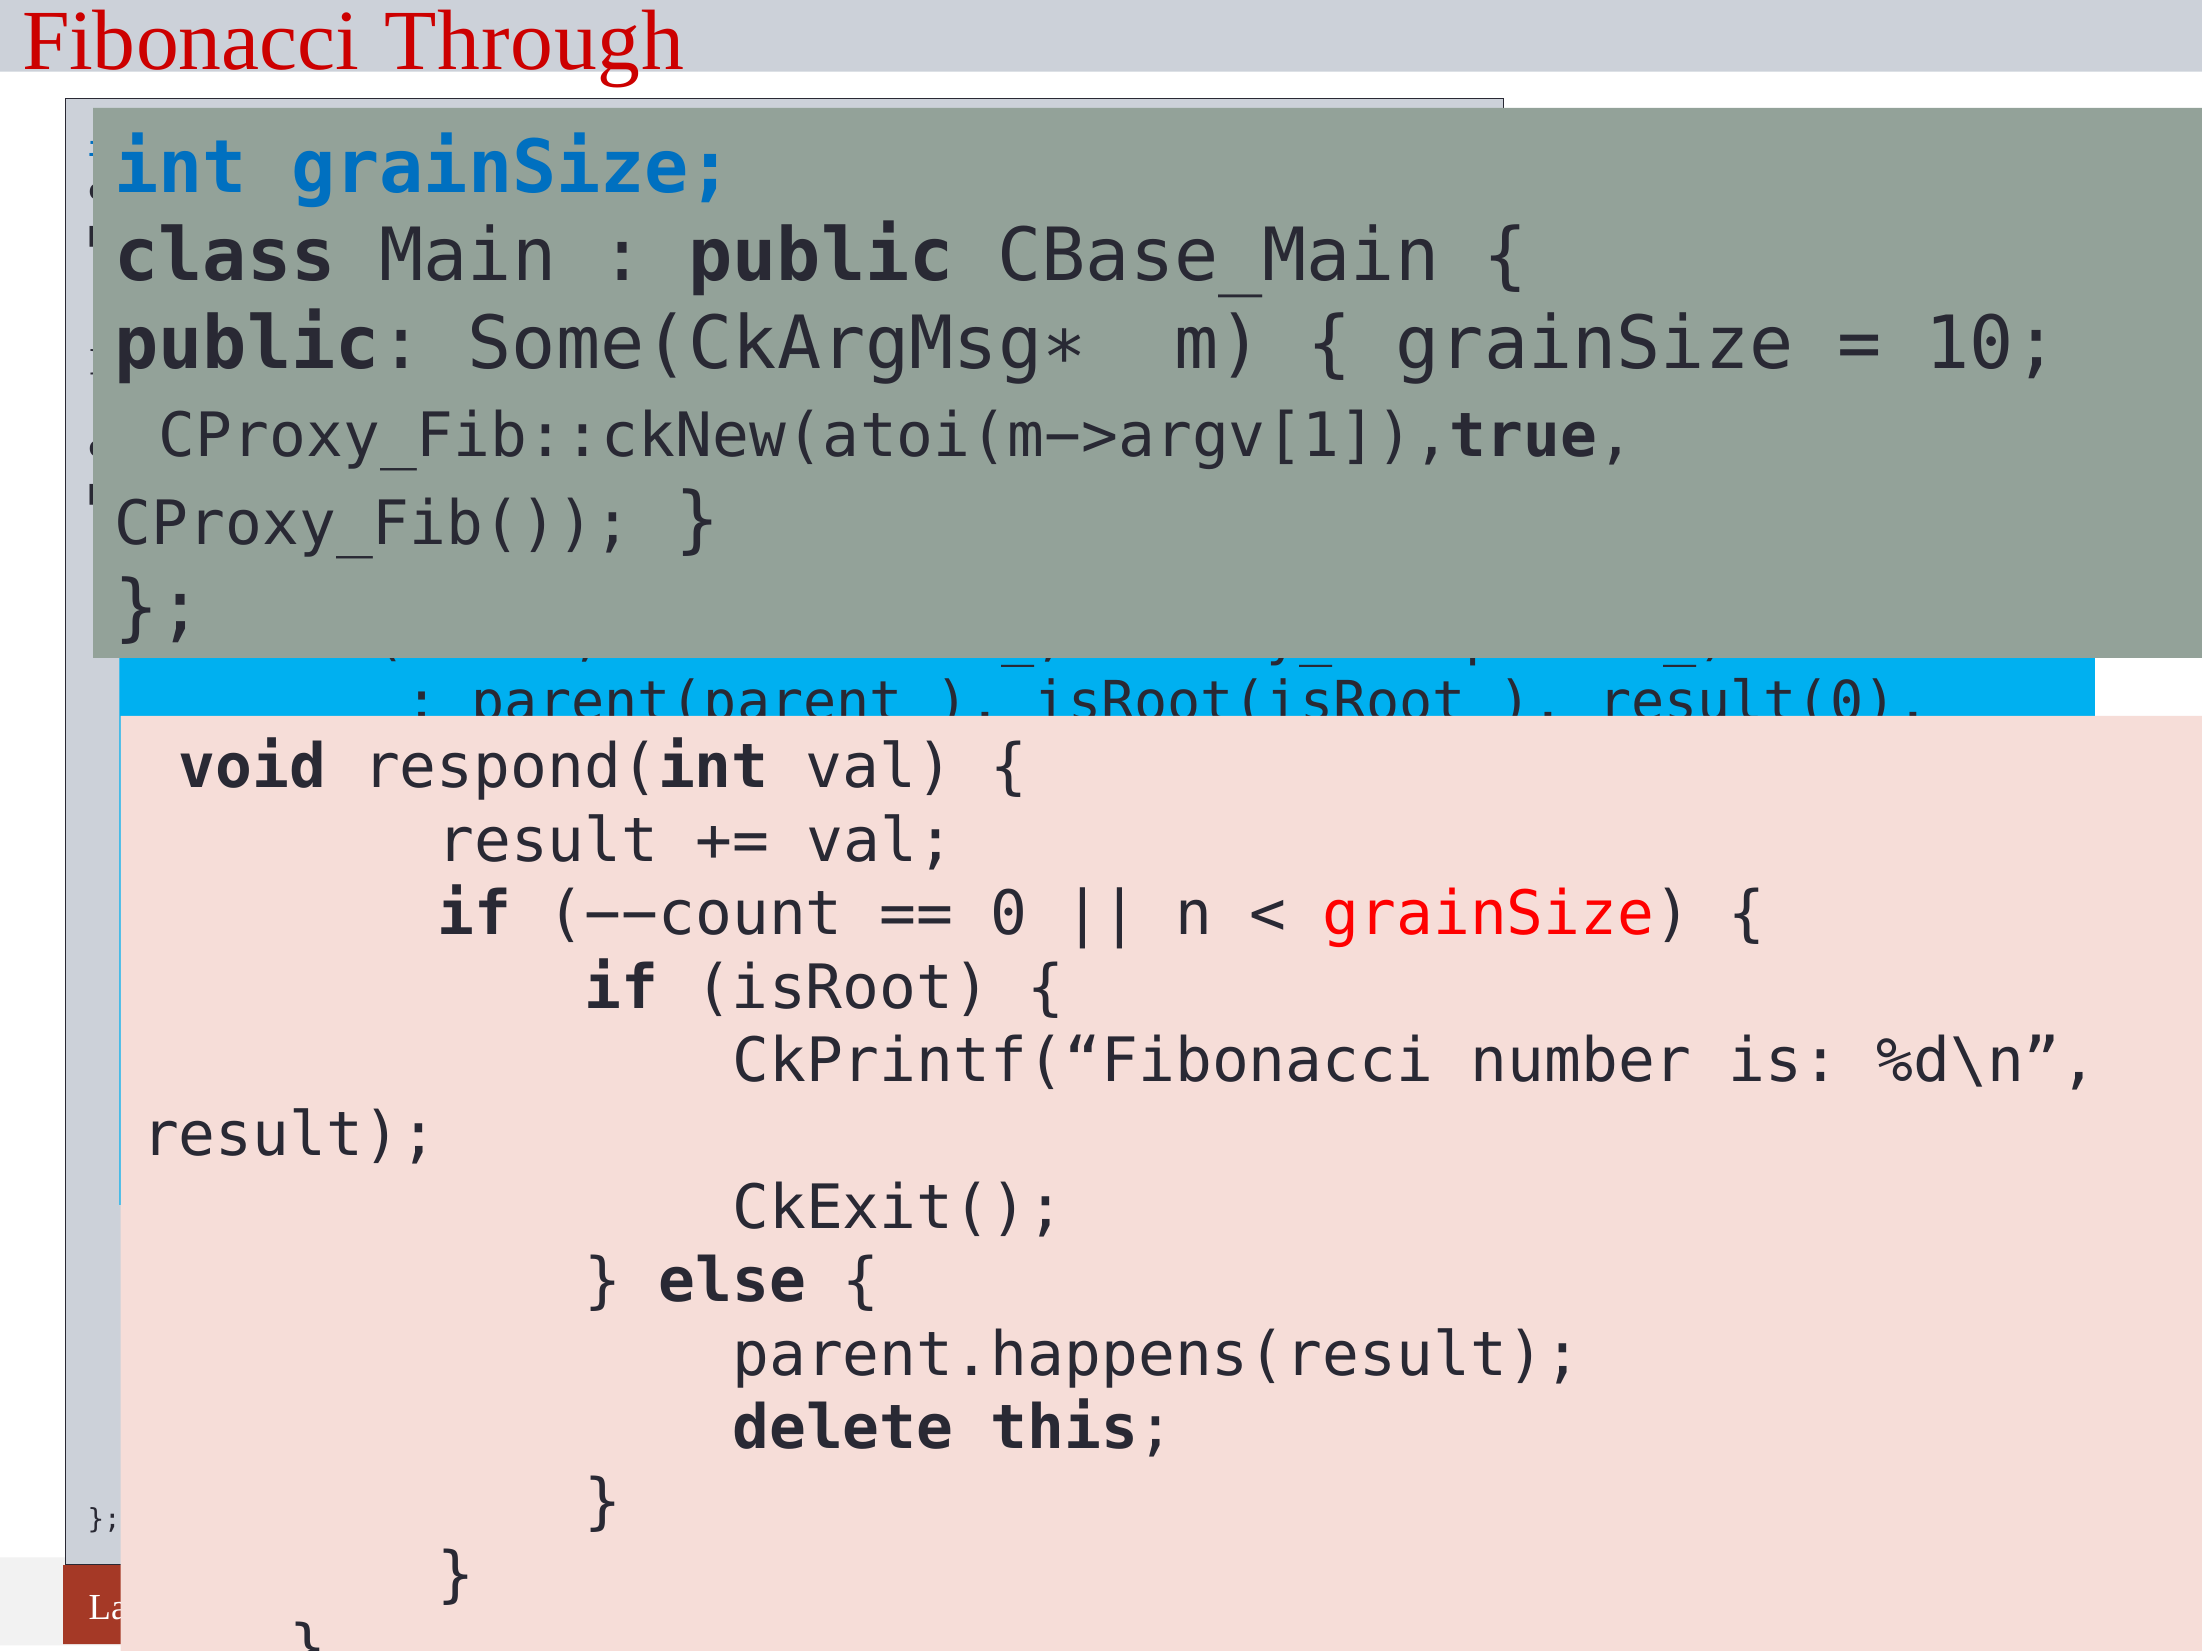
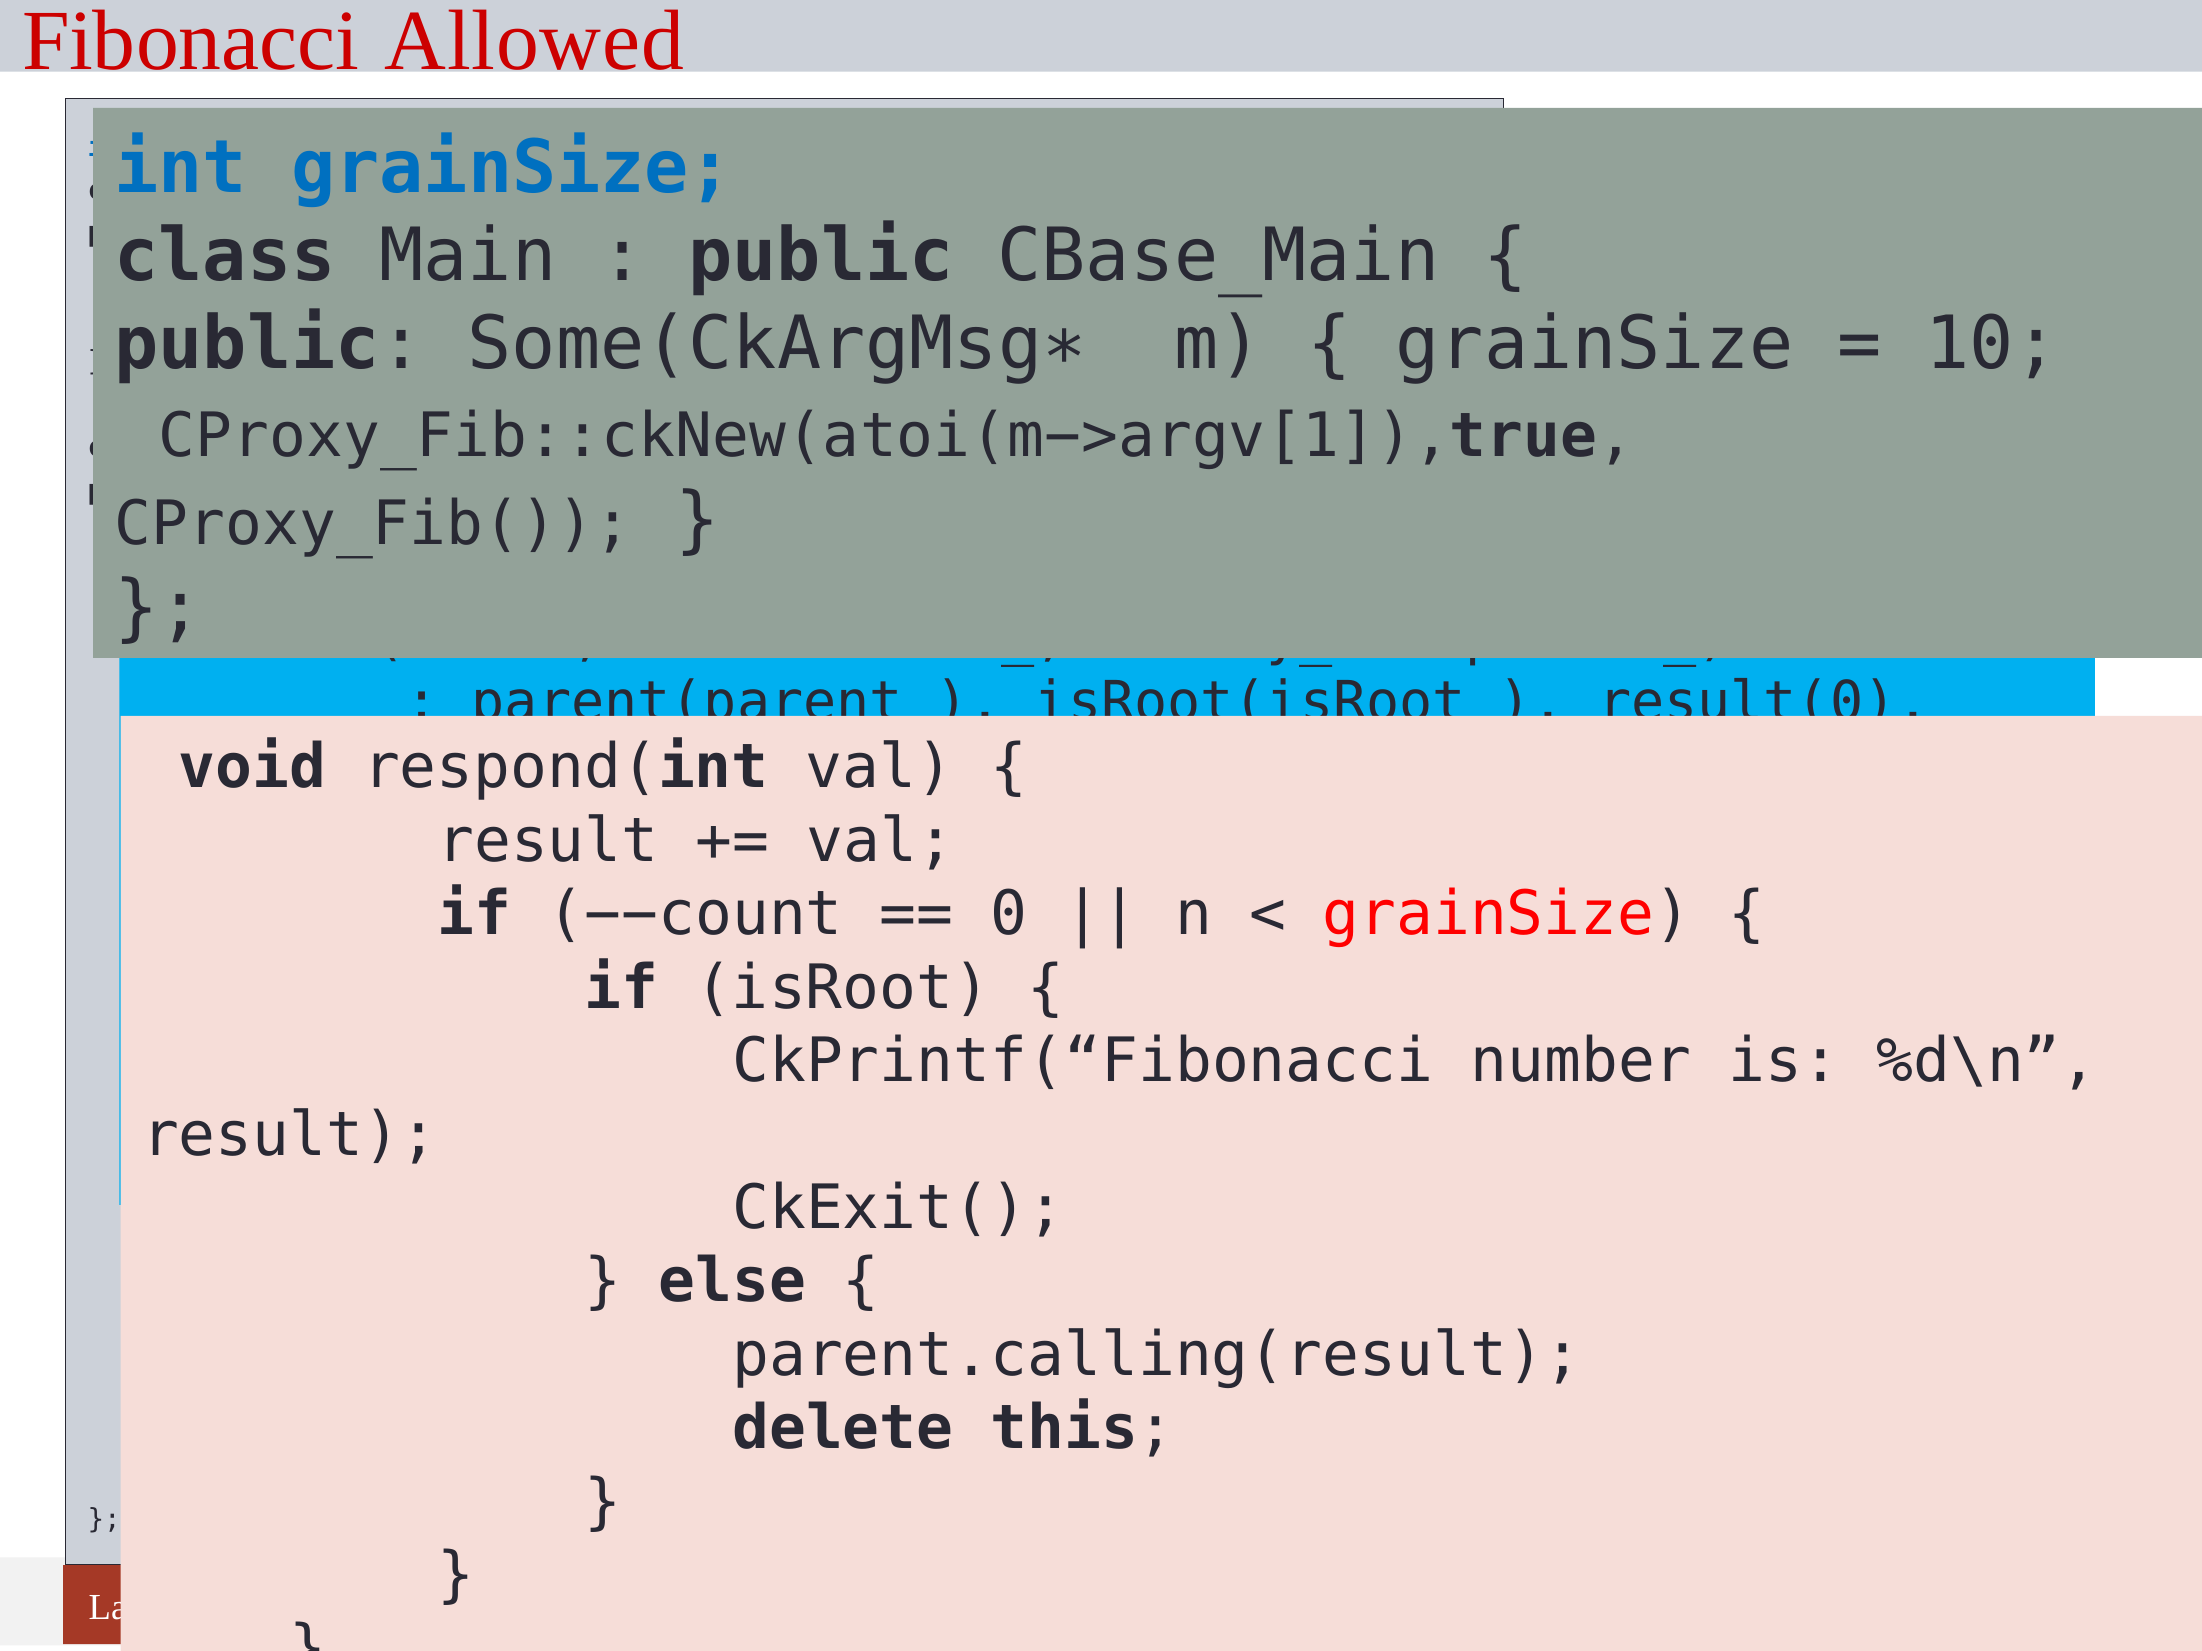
Through: Through -> Allowed
parent.happens(result: parent.happens(result -> parent.calling(result
